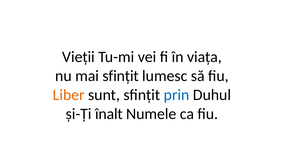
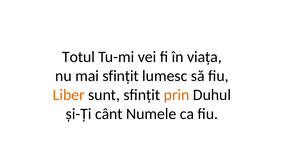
Vieții: Vieții -> Totul
prin colour: blue -> orange
înalt: înalt -> cânt
